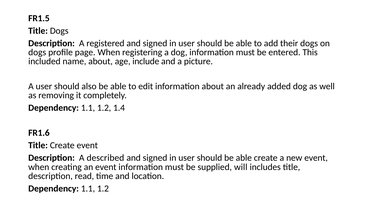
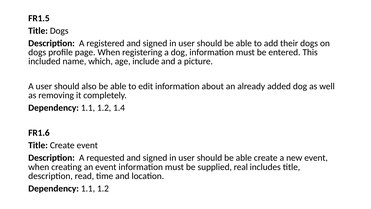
name about: about -> which
described: described -> requested
will: will -> real
